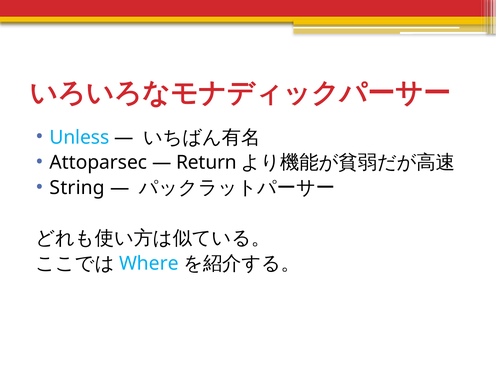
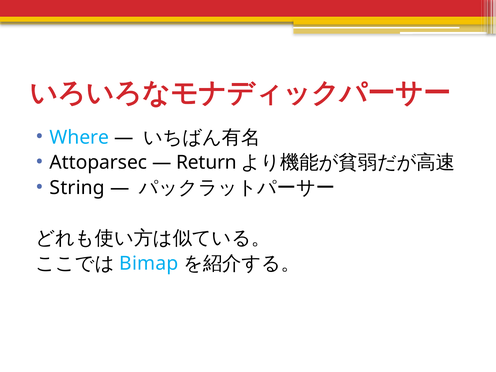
Unless: Unless -> Where
Where: Where -> Bimap
